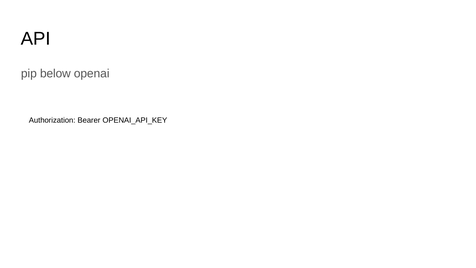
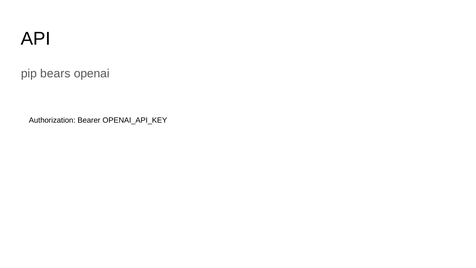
below: below -> bears
